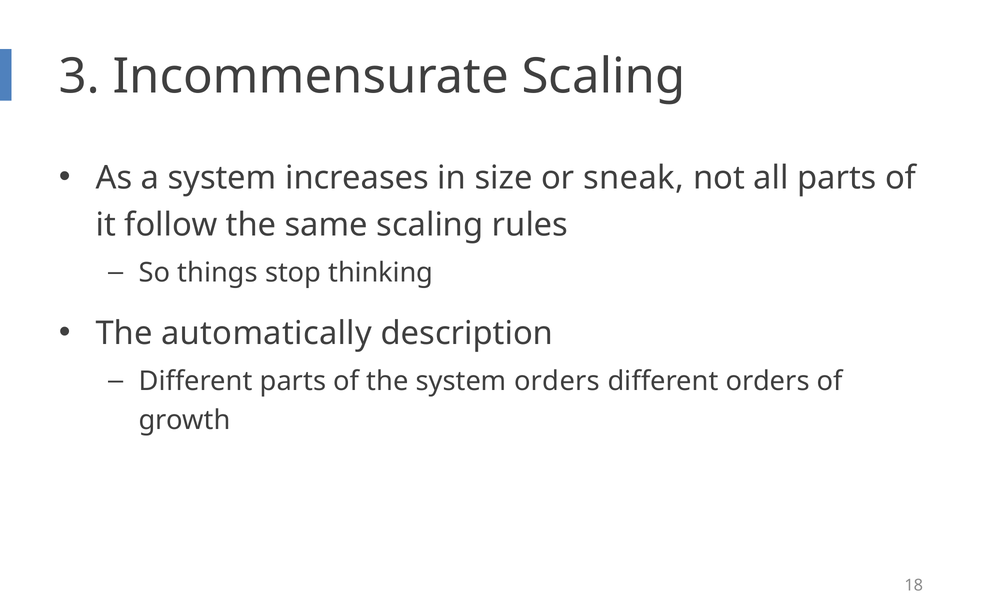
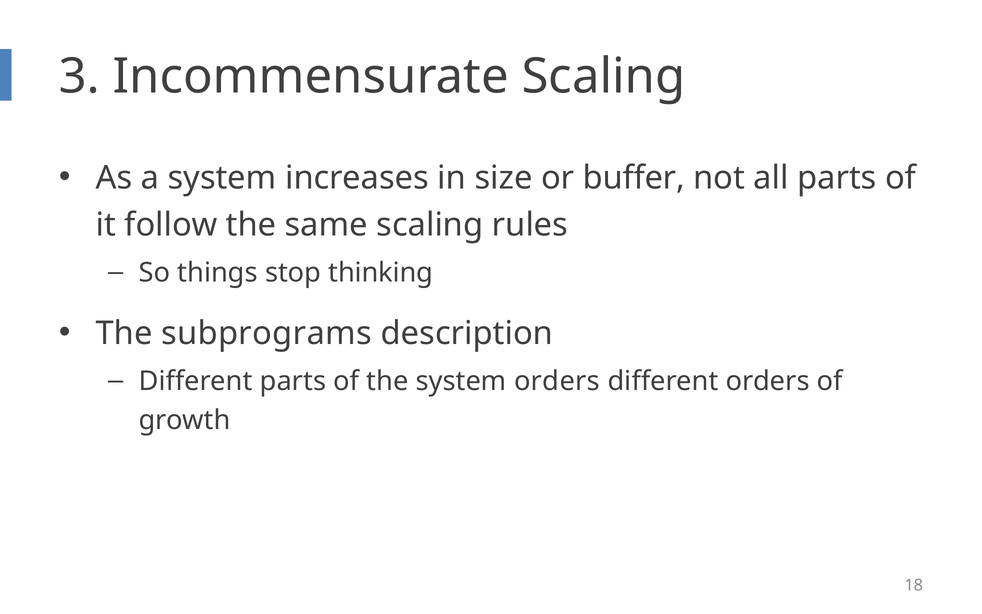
sneak: sneak -> buffer
automatically: automatically -> subprograms
